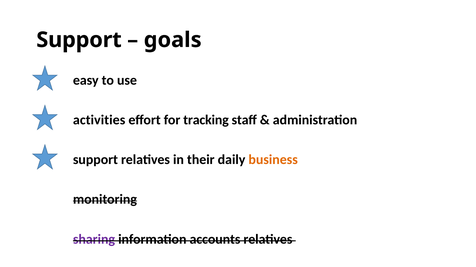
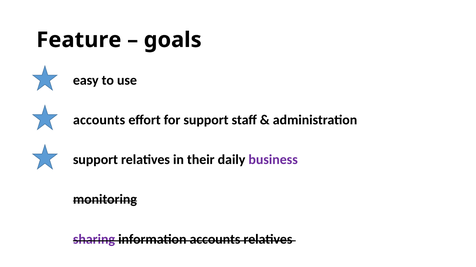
Support at (79, 40): Support -> Feature
activities at (99, 120): activities -> accounts
for tracking: tracking -> support
business colour: orange -> purple
